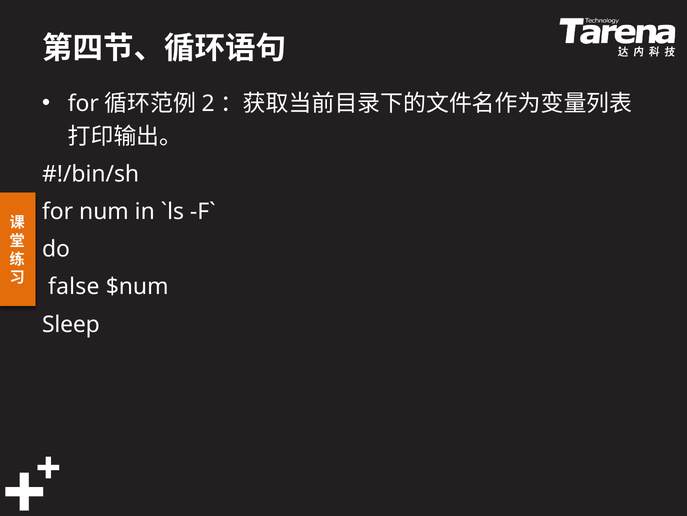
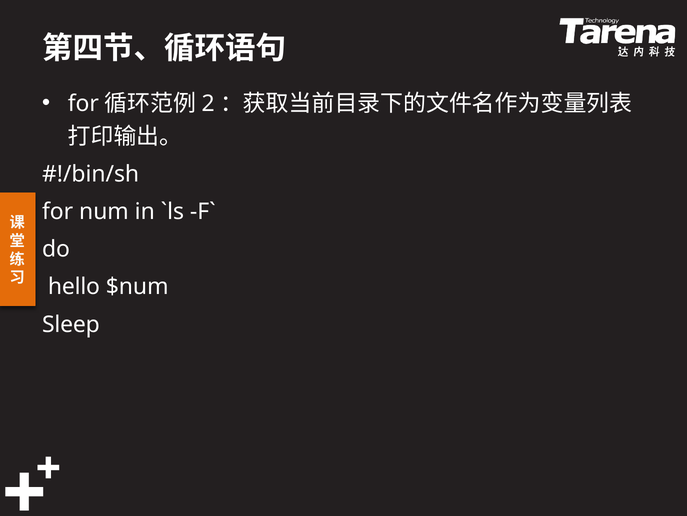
false: false -> hello
